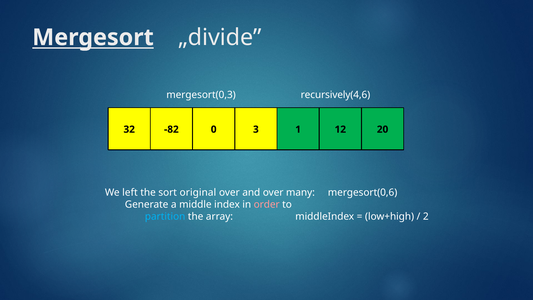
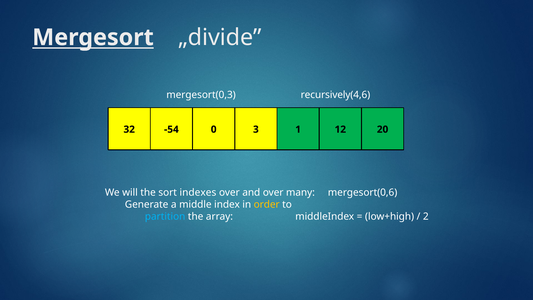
-82: -82 -> -54
left: left -> will
original: original -> indexes
order colour: pink -> yellow
